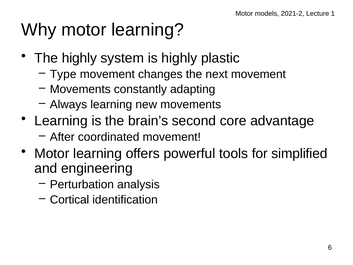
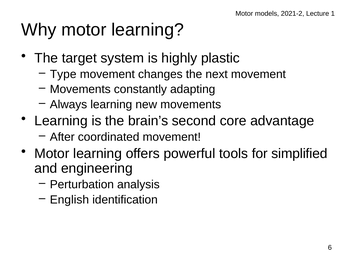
The highly: highly -> target
Cortical: Cortical -> English
